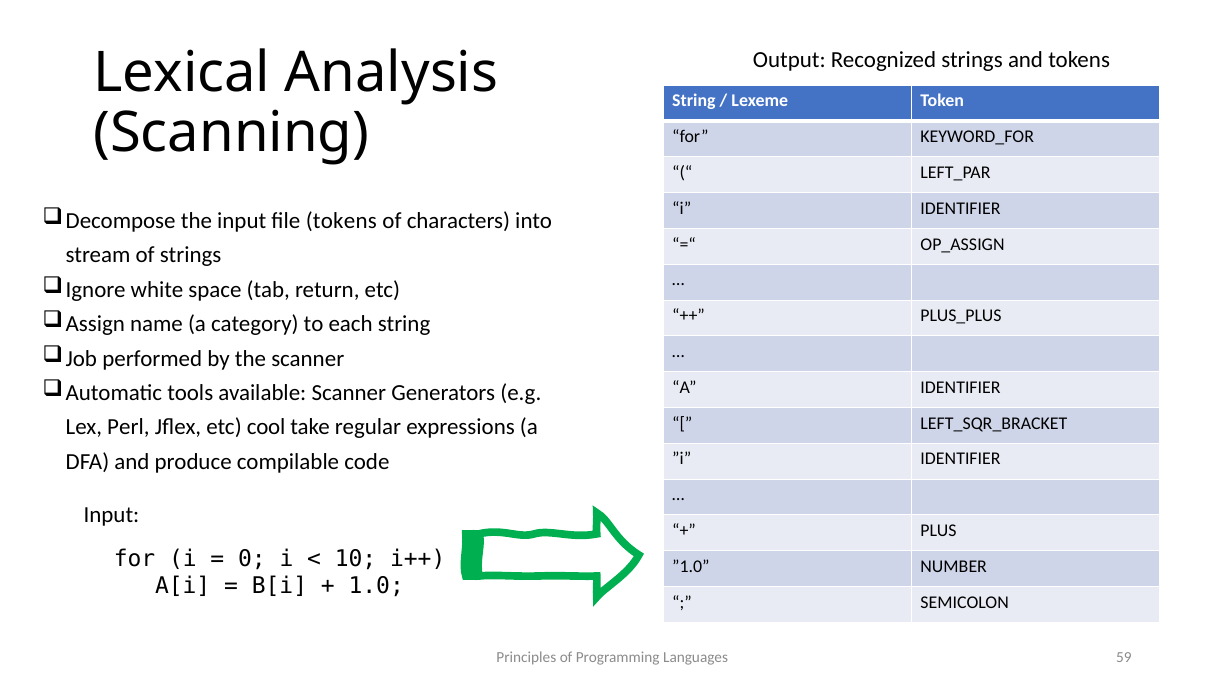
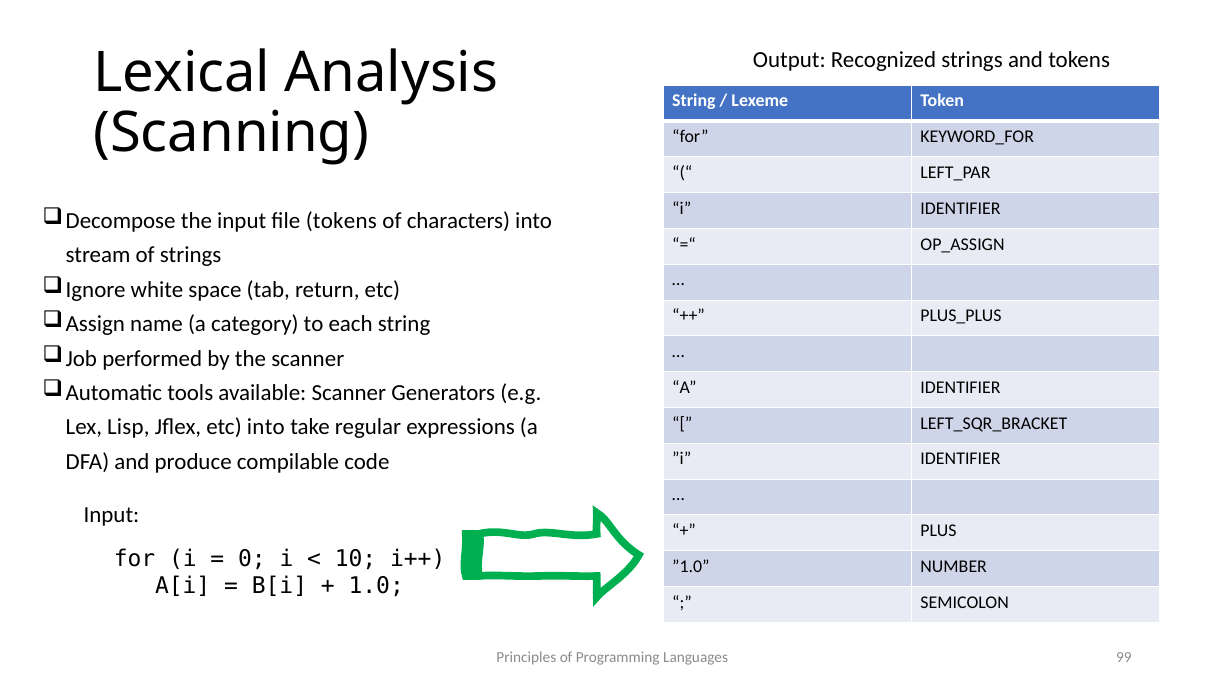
Perl: Perl -> Lisp
etc cool: cool -> into
59: 59 -> 99
